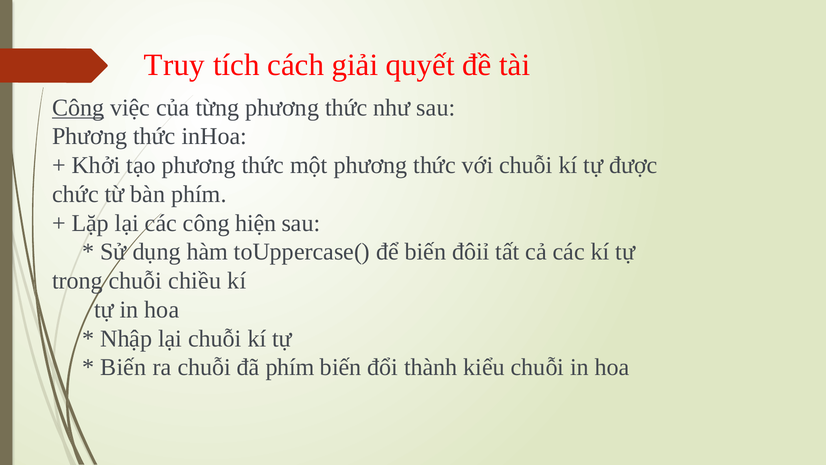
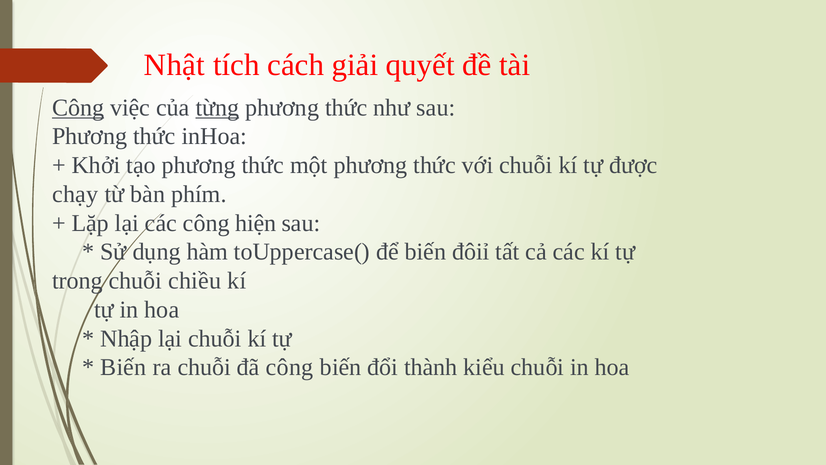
Truy: Truy -> Nhật
từng underline: none -> present
chức: chức -> chạy
đã phím: phím -> công
